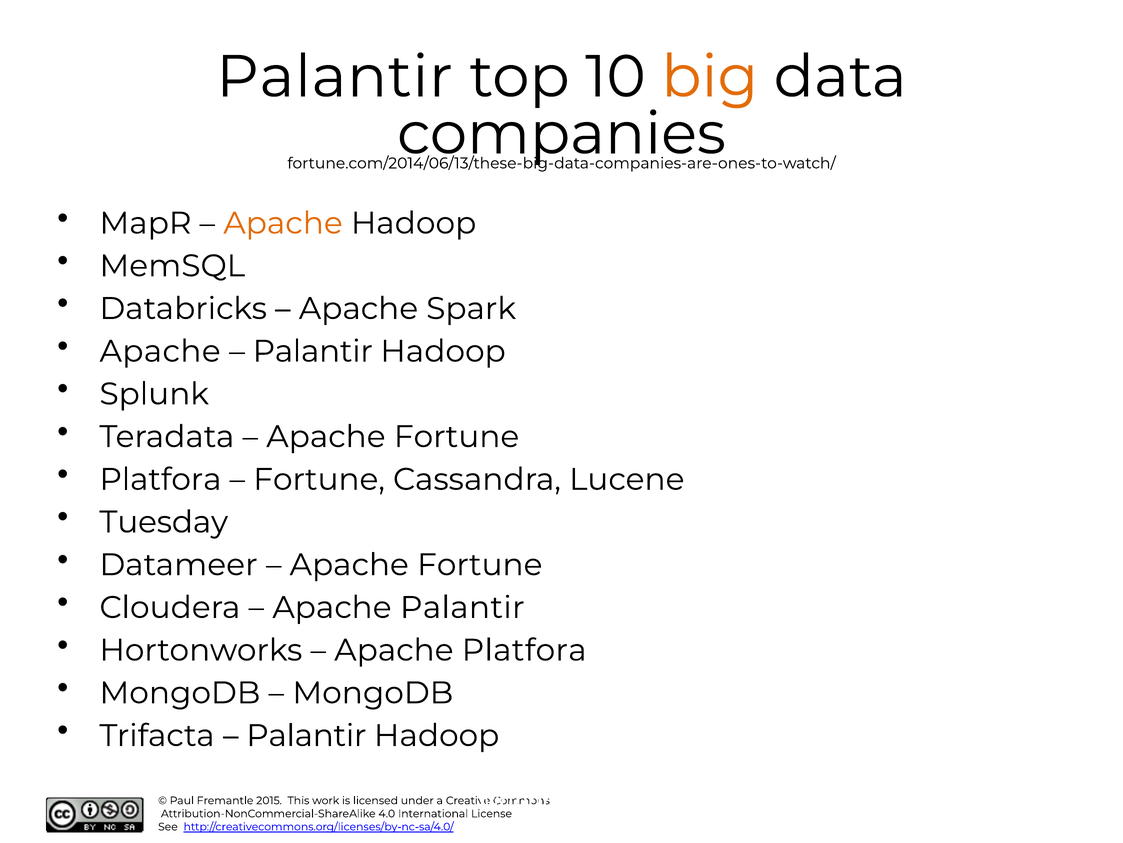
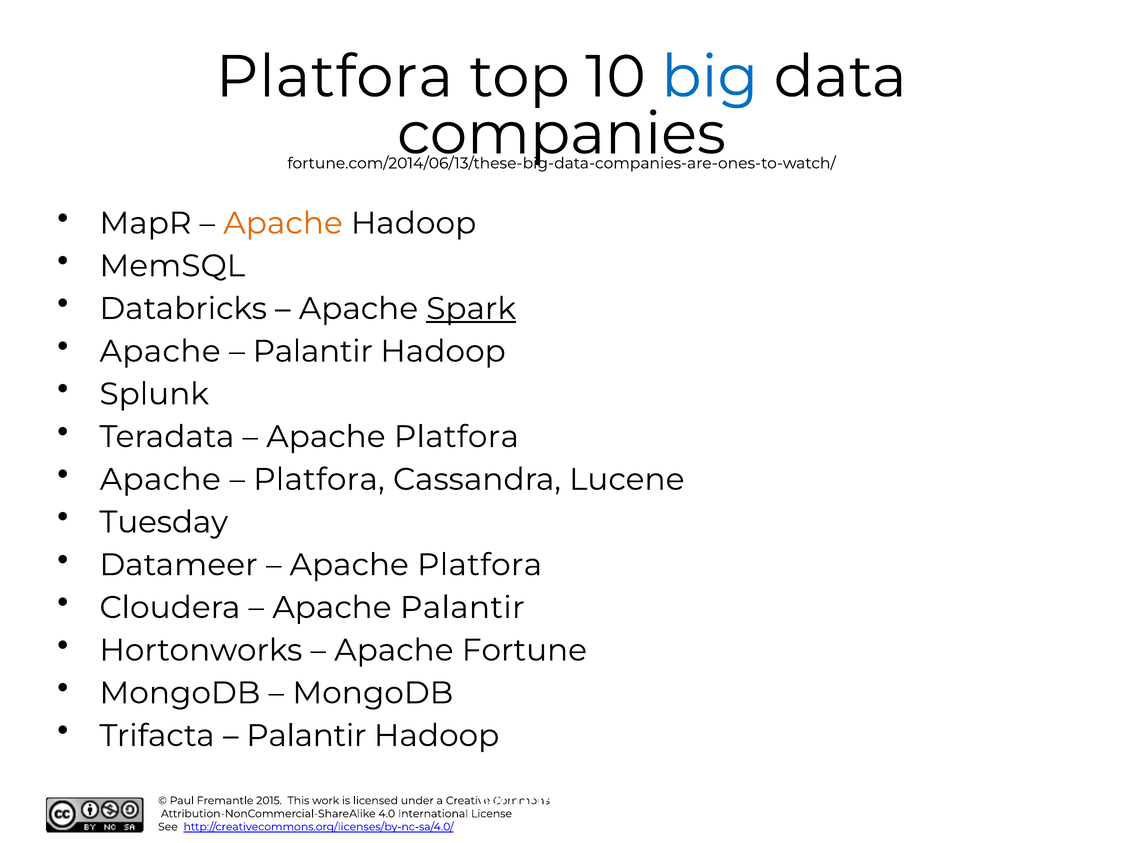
Palantir at (334, 77): Palantir -> Platfora
big colour: orange -> blue
Spark underline: none -> present
Fortune at (457, 436): Fortune -> Platfora
Platfora at (161, 479): Platfora -> Apache
Fortune at (319, 479): Fortune -> Platfora
Fortune at (480, 564): Fortune -> Platfora
Apache Platfora: Platfora -> Fortune
